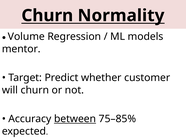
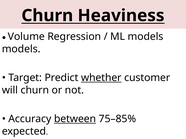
Normality: Normality -> Heaviness
mentor at (21, 49): mentor -> models
whether underline: none -> present
